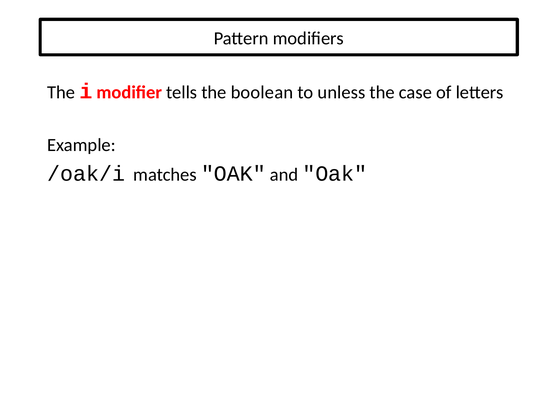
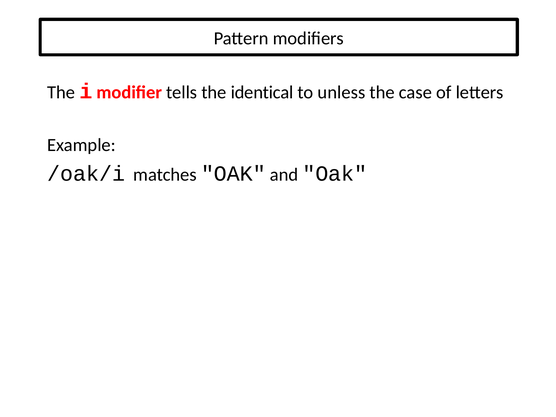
boolean: boolean -> identical
